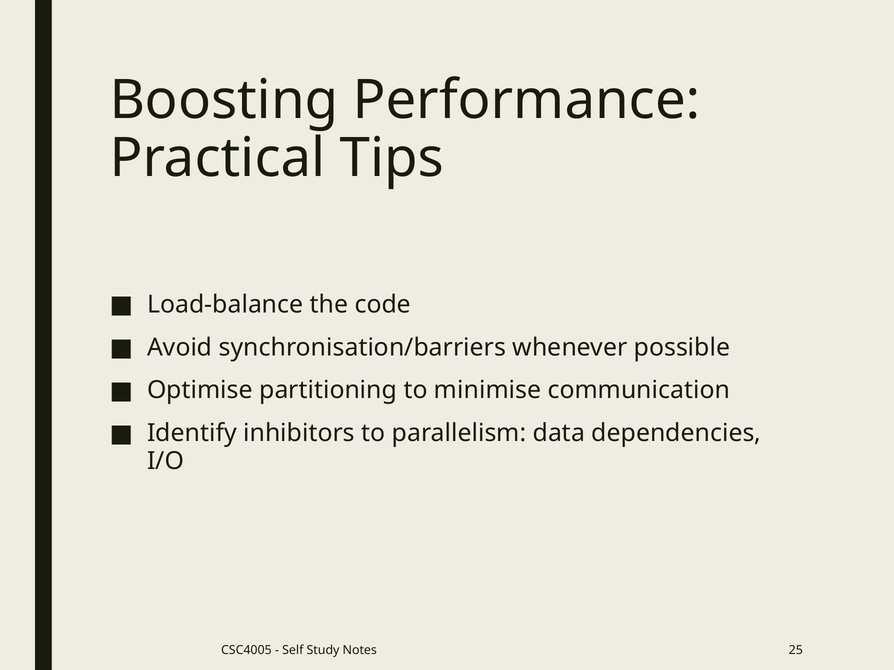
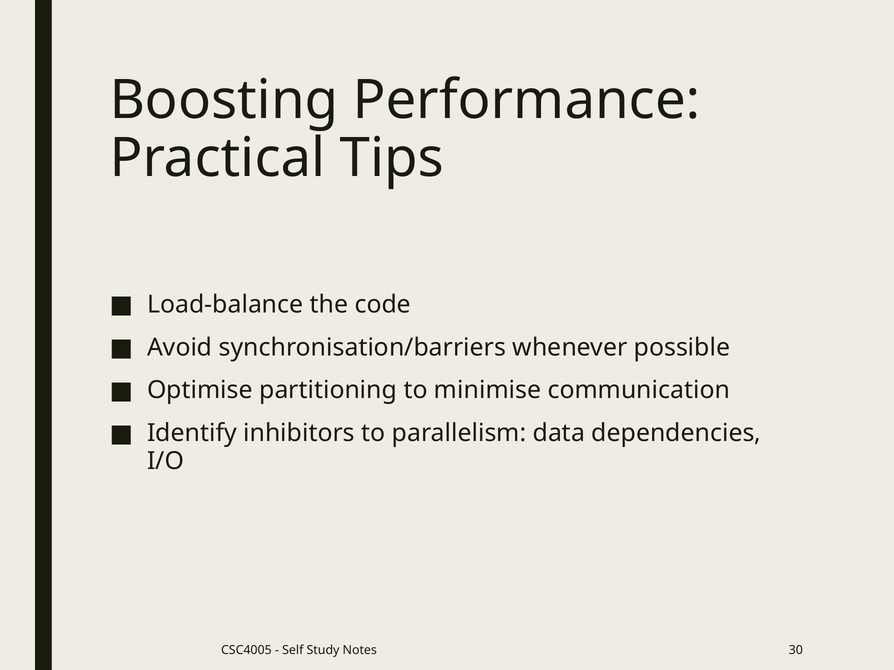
25: 25 -> 30
